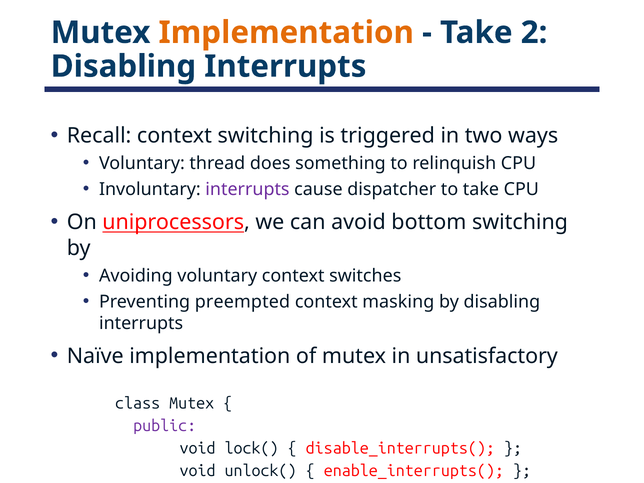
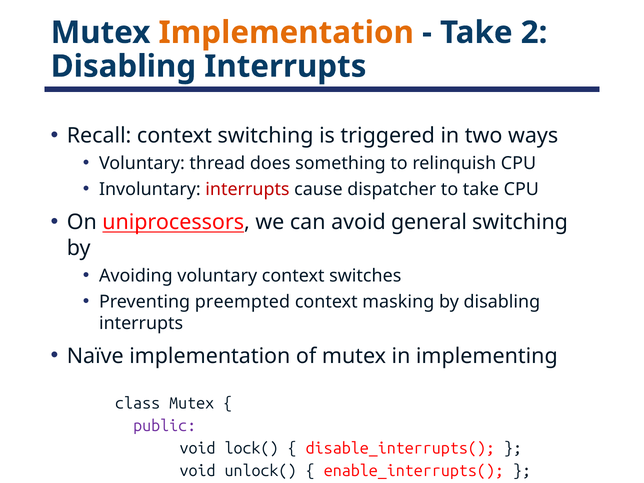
interrupts at (247, 189) colour: purple -> red
bottom: bottom -> general
unsatisfactory: unsatisfactory -> implementing
